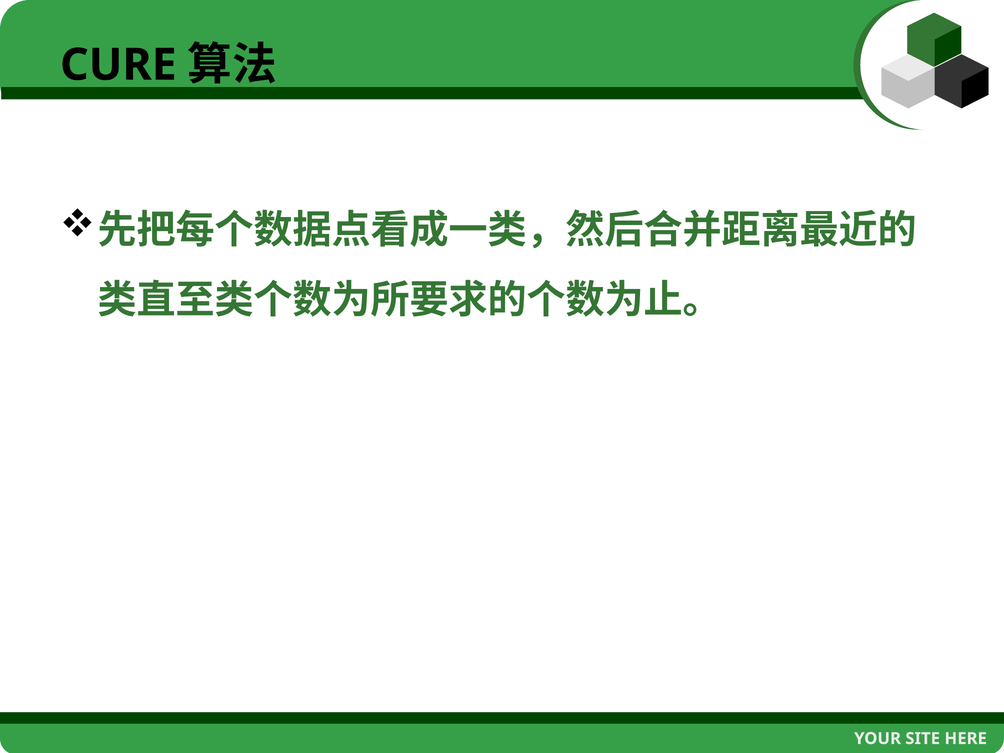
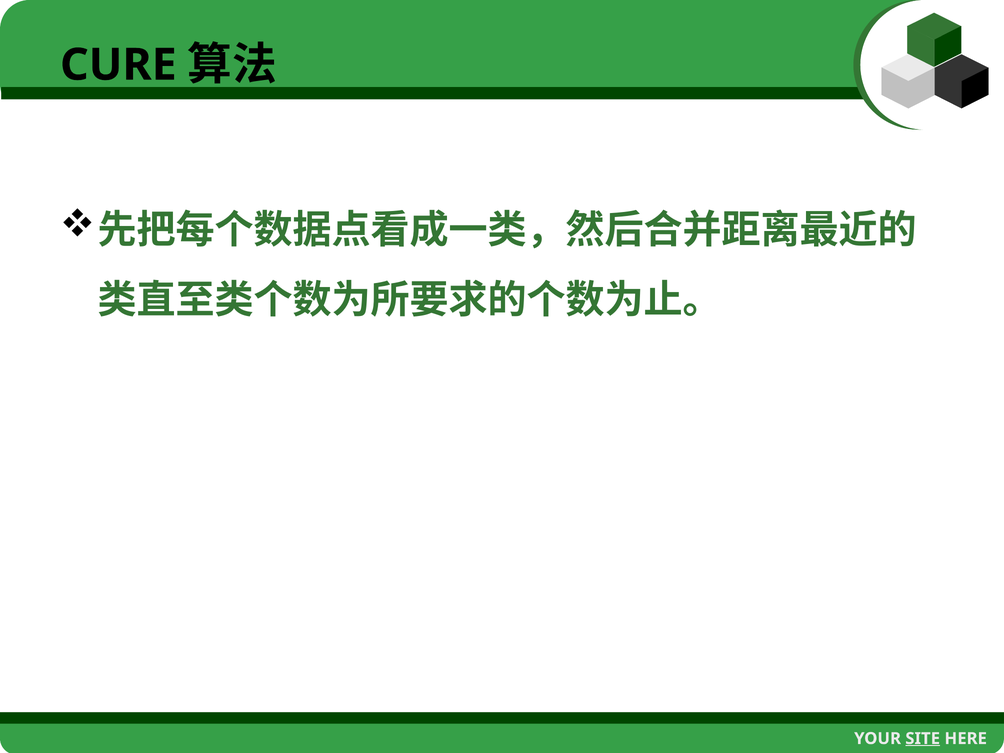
SITE underline: none -> present
